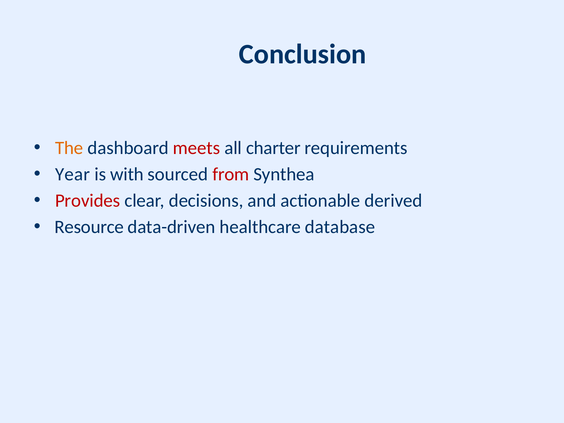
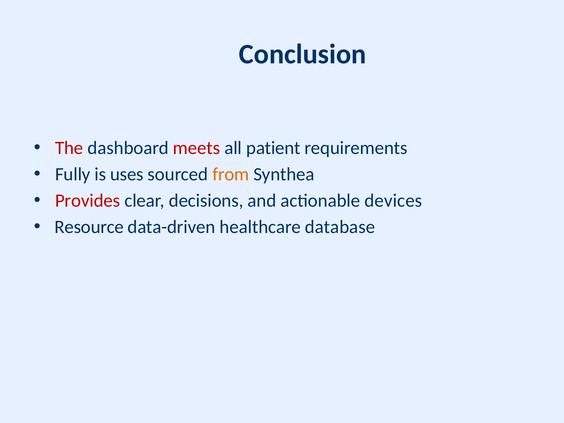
The colour: orange -> red
charter: charter -> patient
Year: Year -> Fully
with: with -> uses
from colour: red -> orange
derived: derived -> devices
